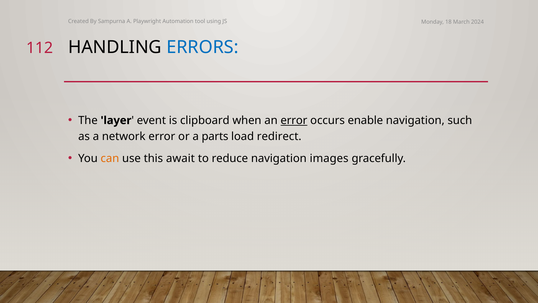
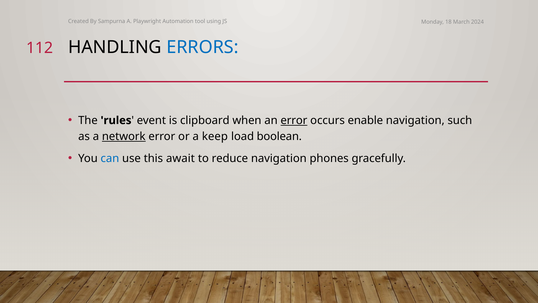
layer: layer -> rules
network underline: none -> present
parts: parts -> keep
redirect: redirect -> boolean
can colour: orange -> blue
images: images -> phones
